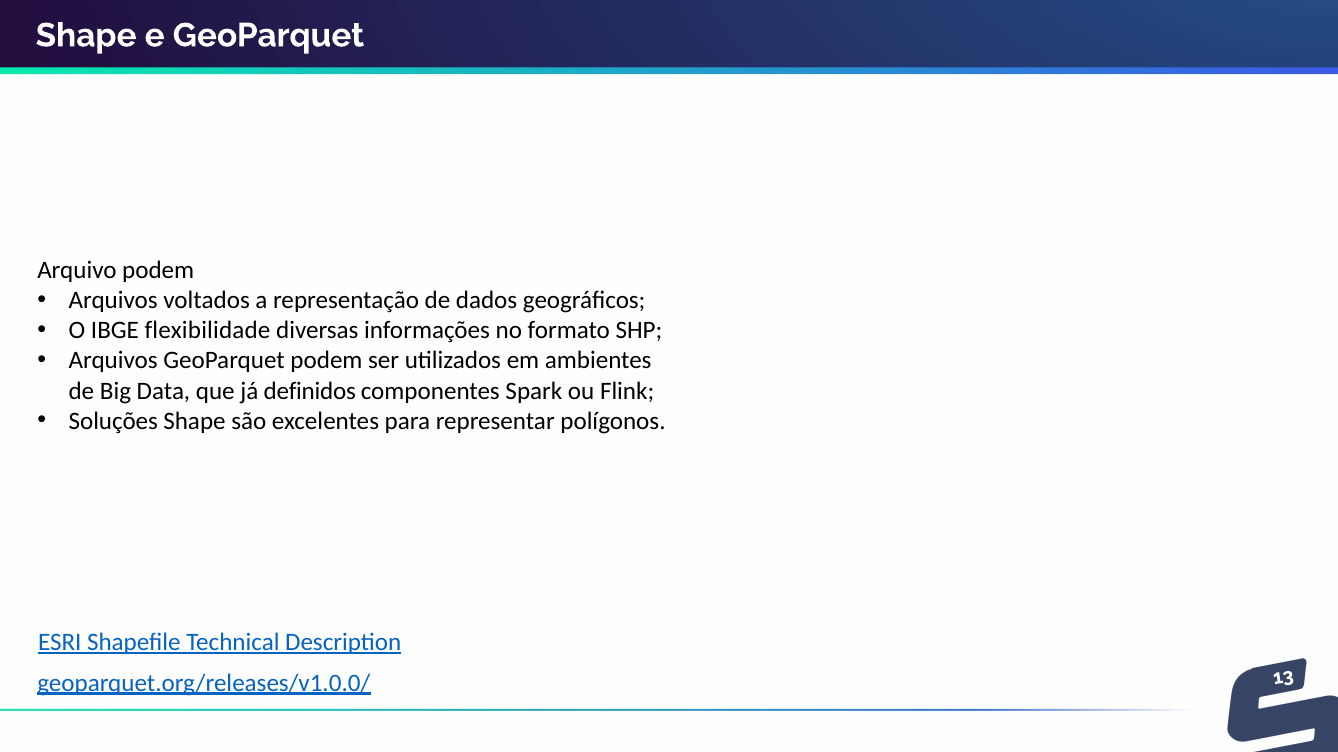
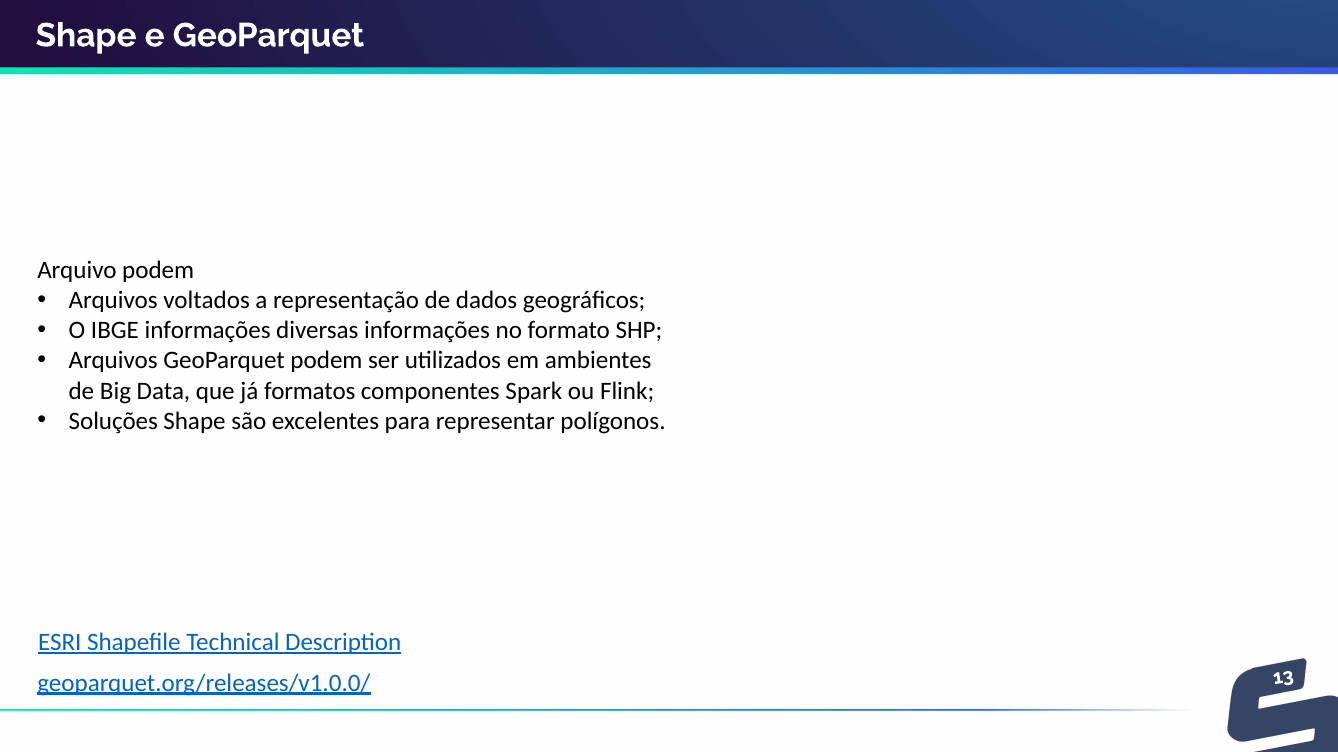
IBGE flexibilidade: flexibilidade -> informações
definidos: definidos -> formatos
